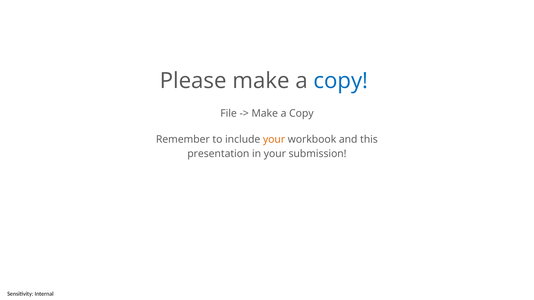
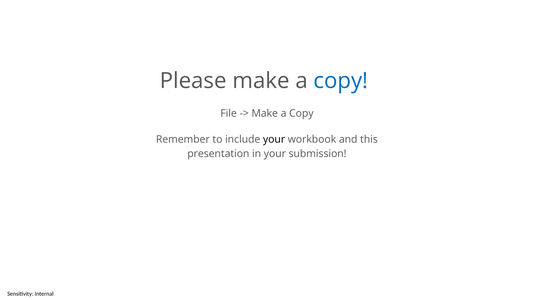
your at (274, 140) colour: orange -> black
